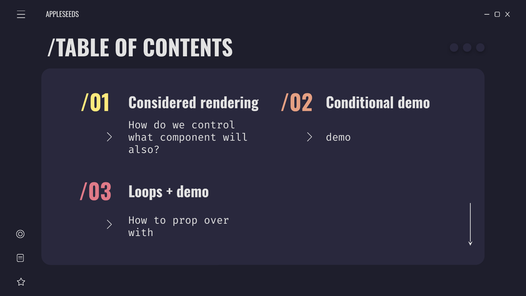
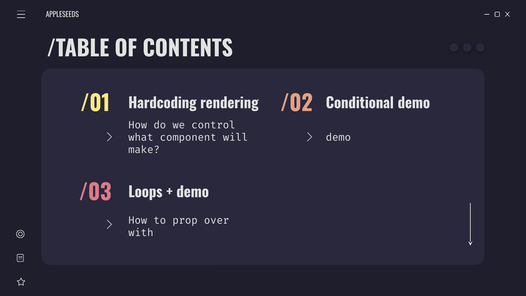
Considered: Considered -> Hardcoding
also: also -> make
